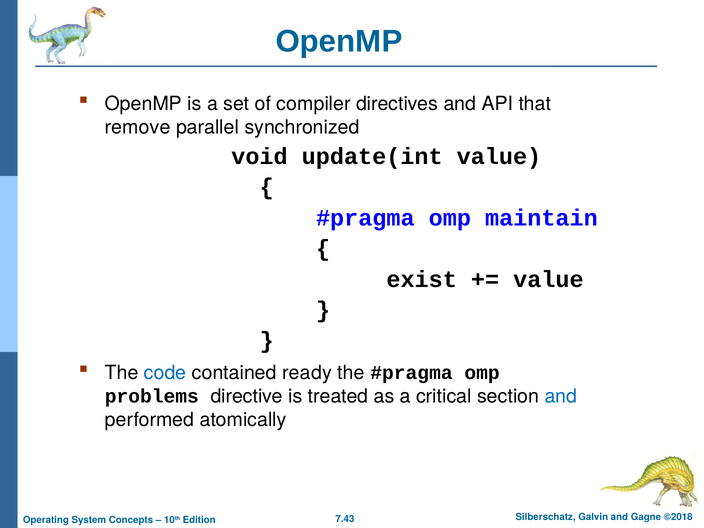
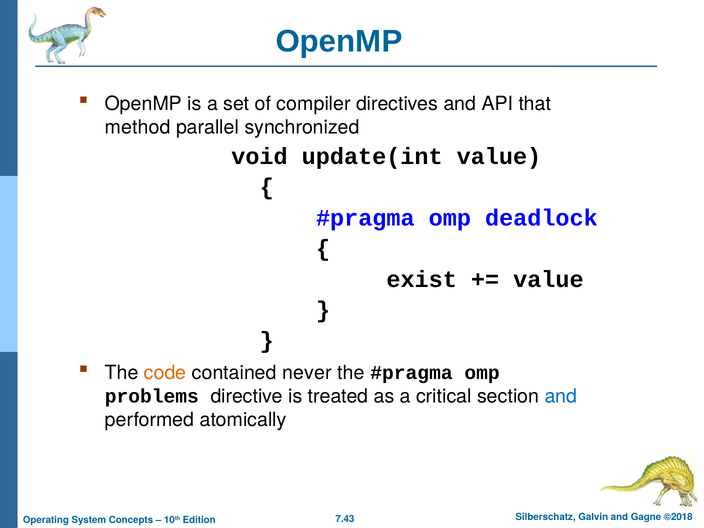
remove: remove -> method
maintain: maintain -> deadlock
code colour: blue -> orange
ready: ready -> never
